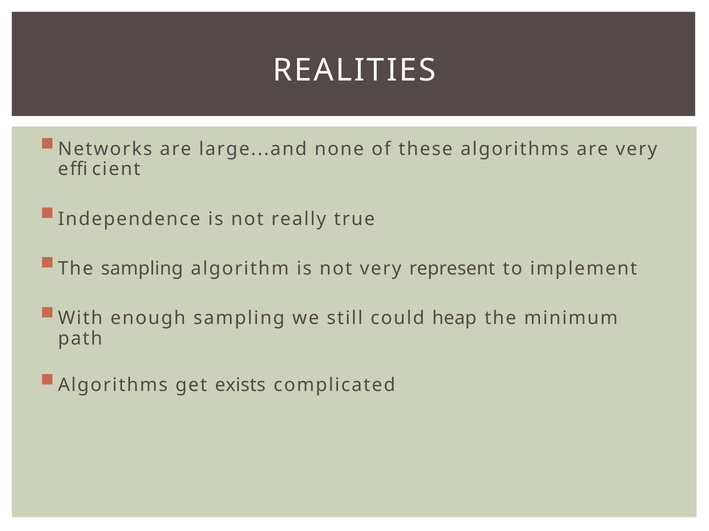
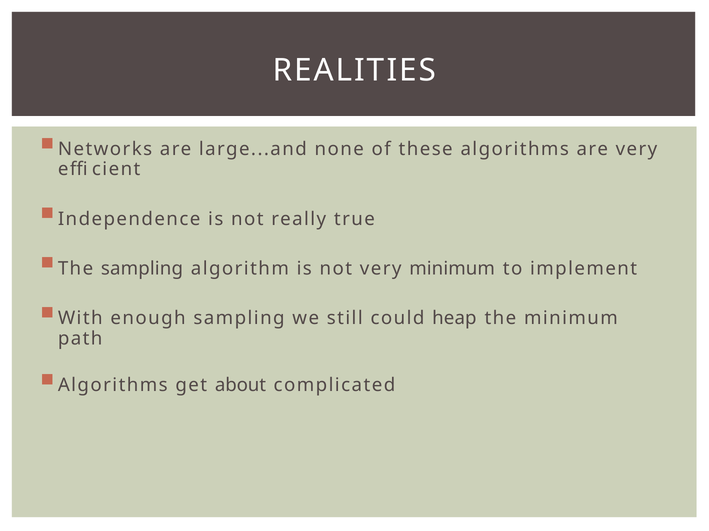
very represent: represent -> minimum
exists: exists -> about
